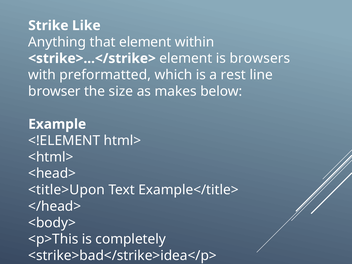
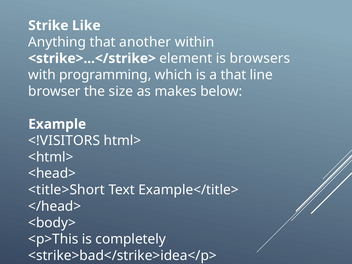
that element: element -> another
preformatted: preformatted -> programming
a rest: rest -> that
<!ELEMENT: <!ELEMENT -> <!VISITORS
<title>Upon: <title>Upon -> <title>Short
